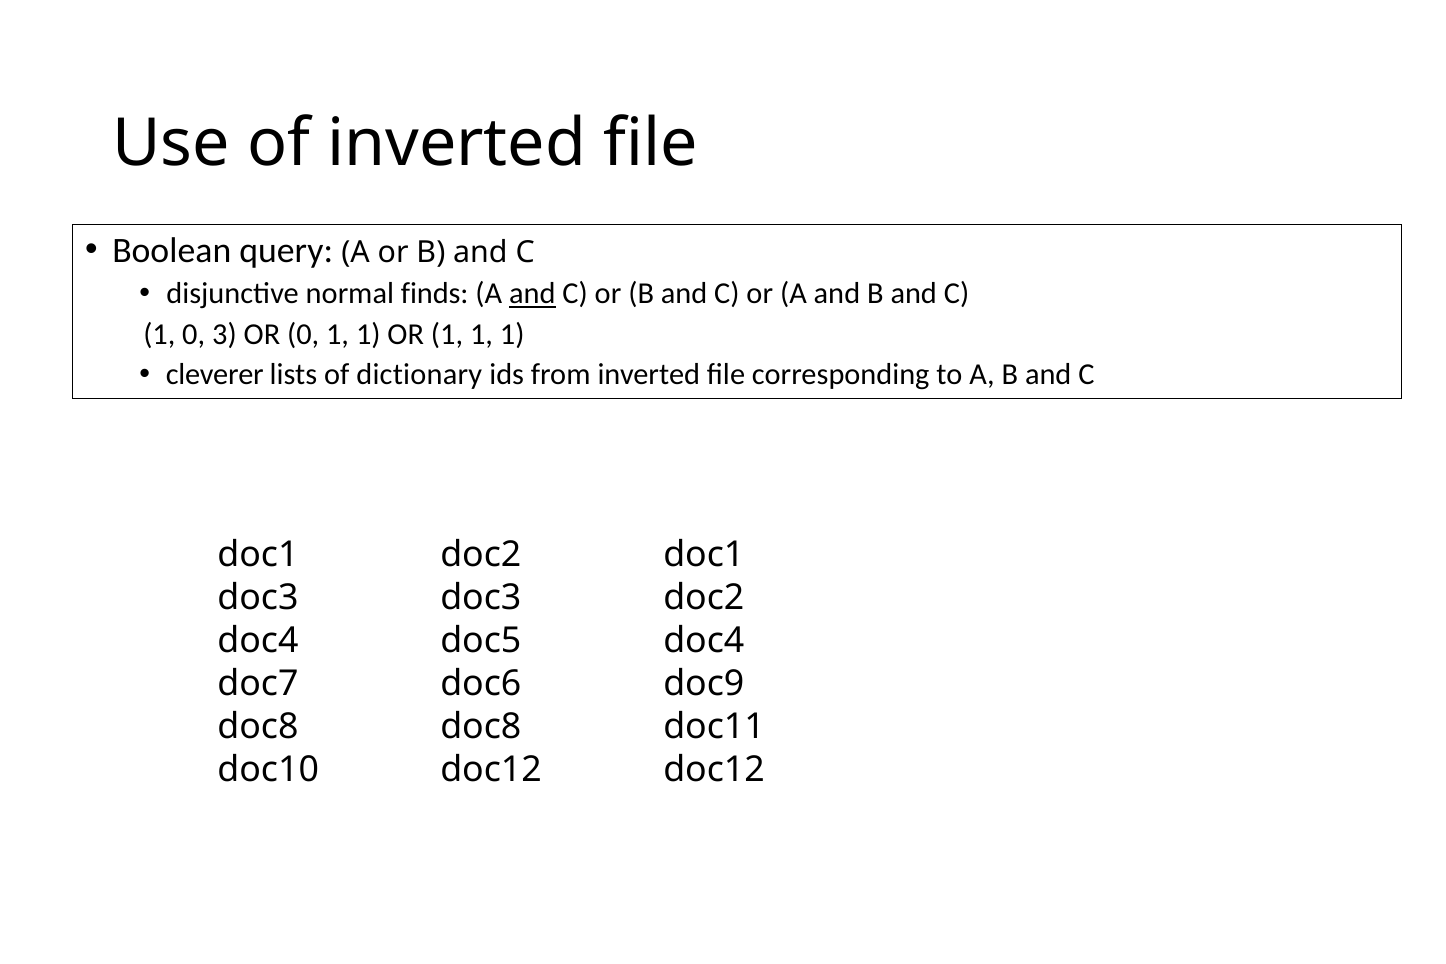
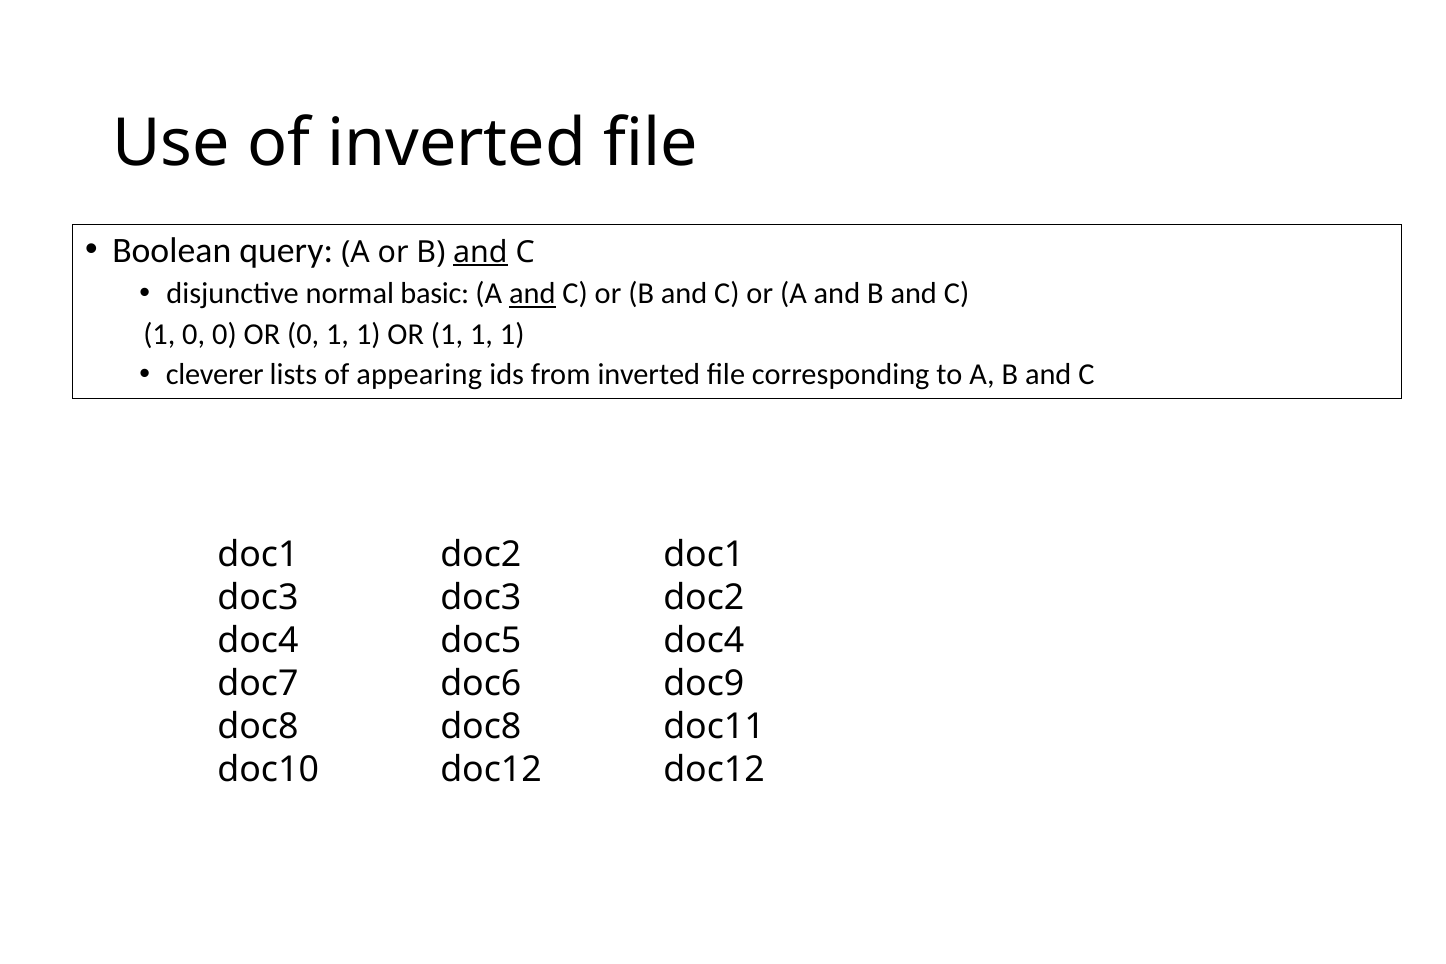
and at (480, 252) underline: none -> present
finds: finds -> basic
0 3: 3 -> 0
dictionary: dictionary -> appearing
